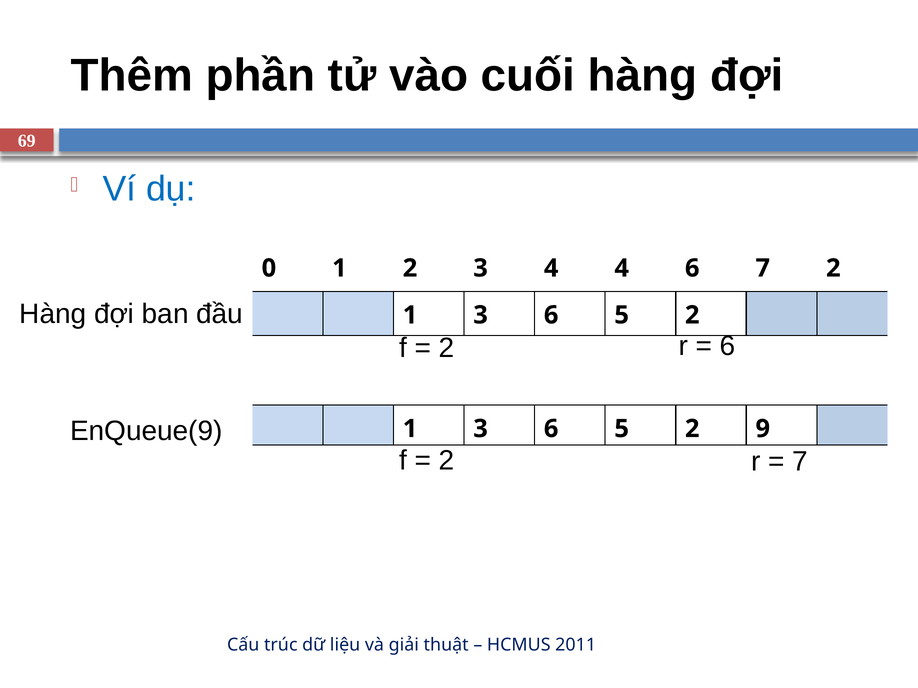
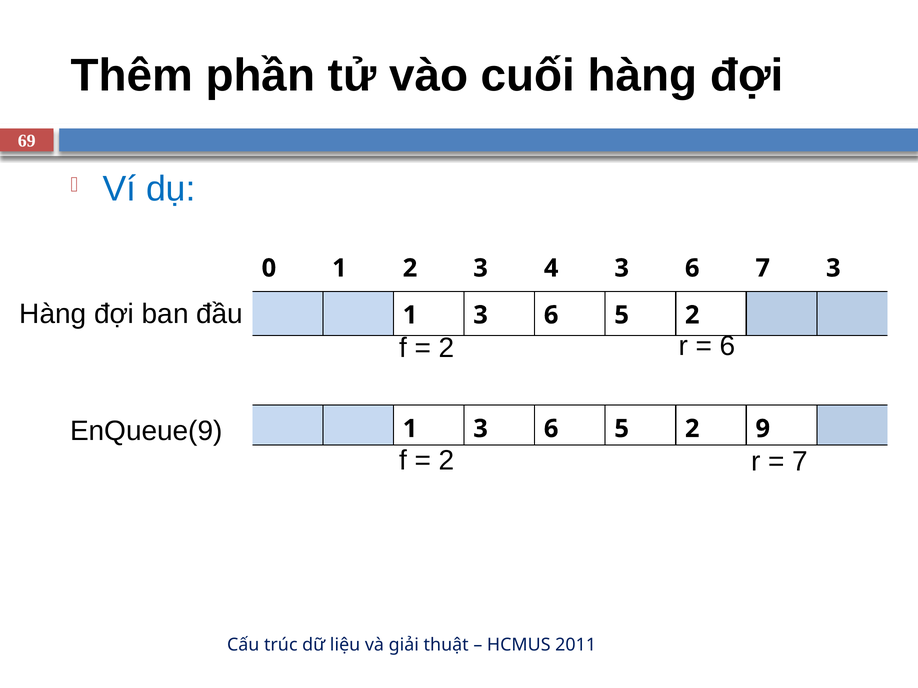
4 4: 4 -> 3
7 2: 2 -> 3
